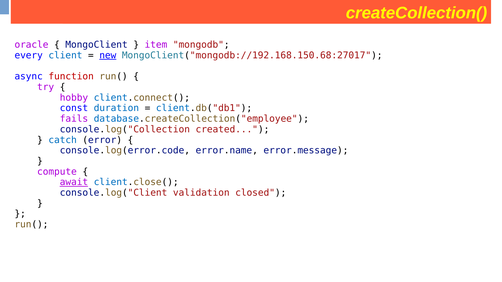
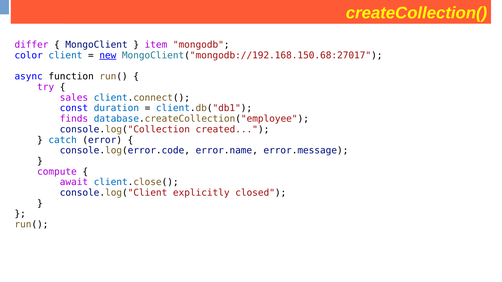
oracle: oracle -> differ
every: every -> color
function colour: red -> black
hobby: hobby -> sales
fails: fails -> finds
await underline: present -> none
validation: validation -> explicitly
